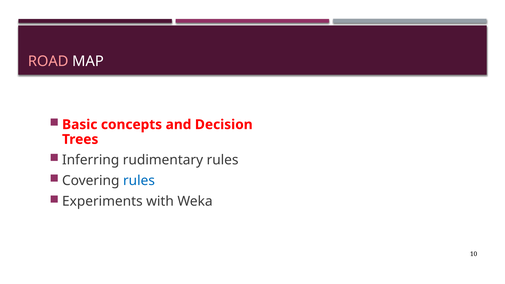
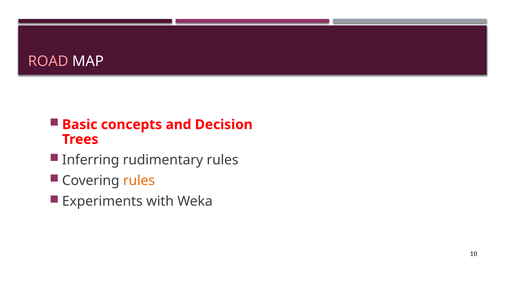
rules at (139, 181) colour: blue -> orange
